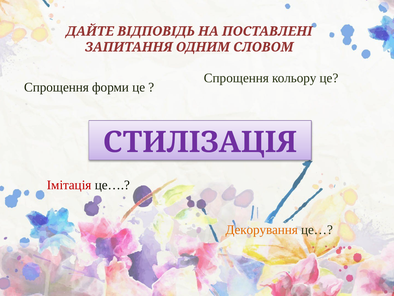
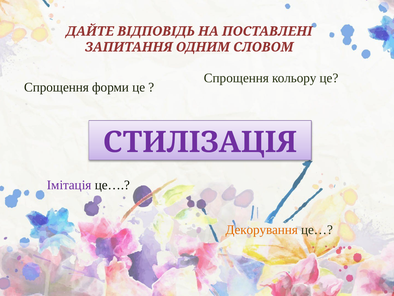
Імітація colour: red -> purple
